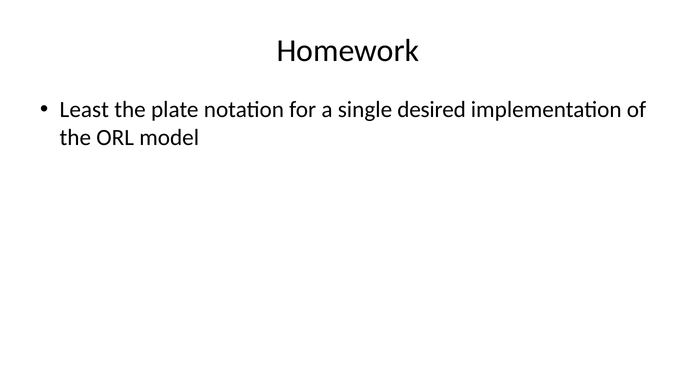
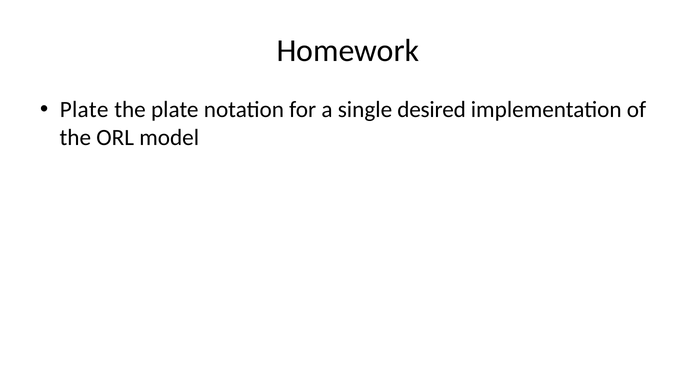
Least at (84, 110): Least -> Plate
